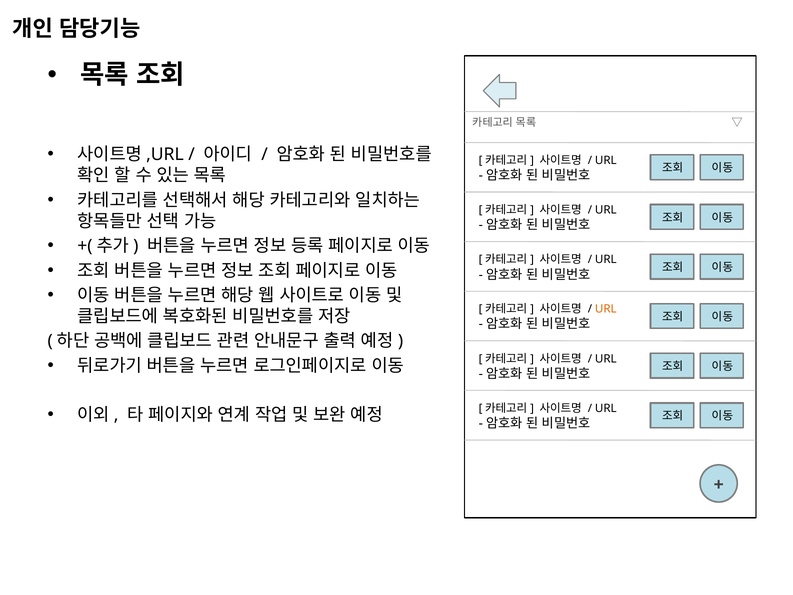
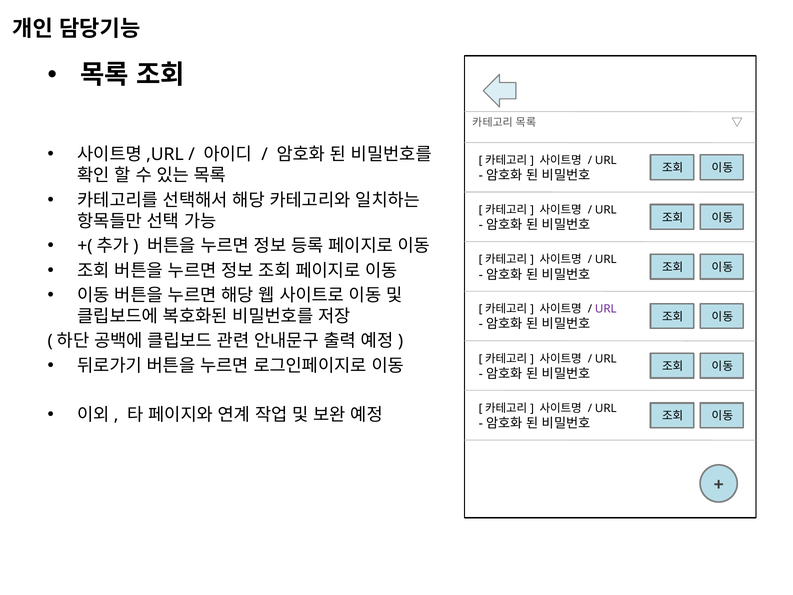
URL at (606, 309) colour: orange -> purple
